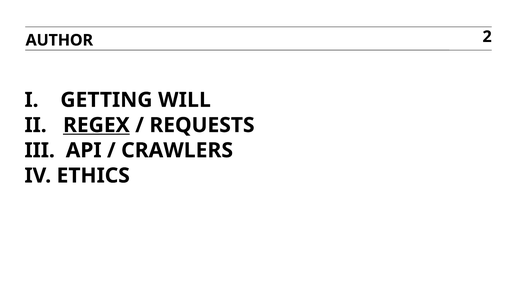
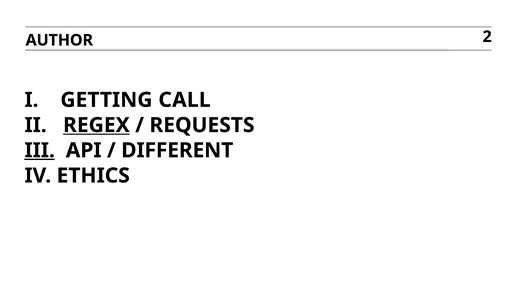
WILL: WILL -> CALL
III underline: none -> present
CRAWLERS: CRAWLERS -> DIFFERENT
